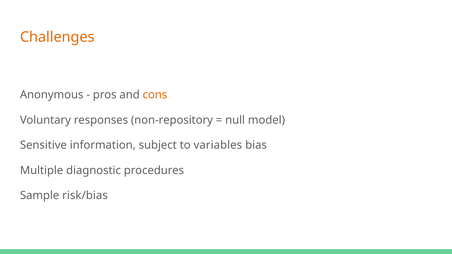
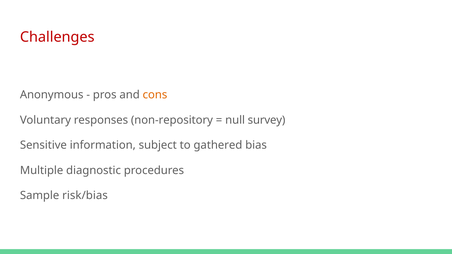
Challenges colour: orange -> red
model: model -> survey
variables: variables -> gathered
